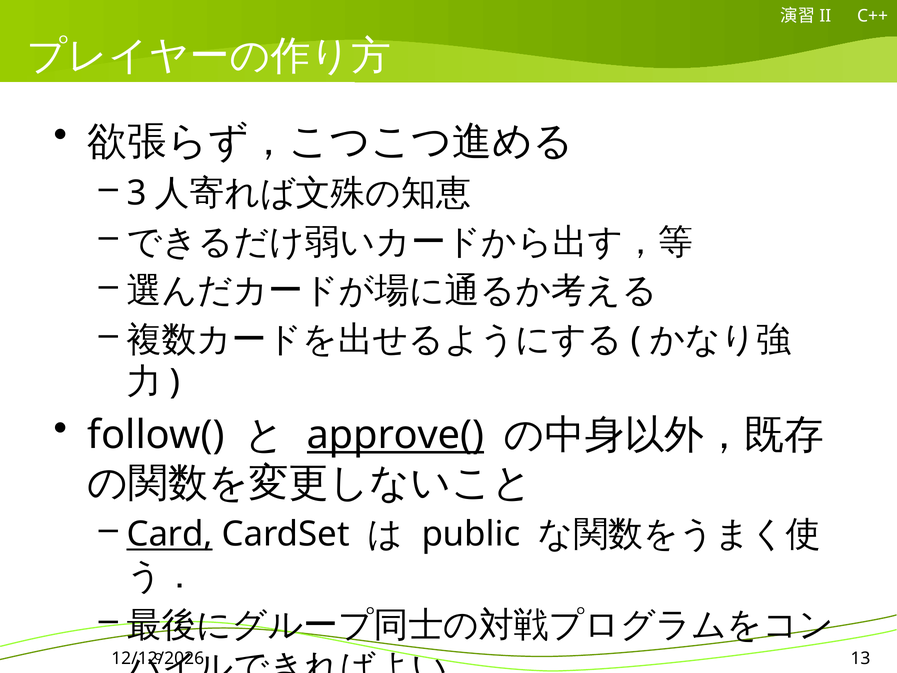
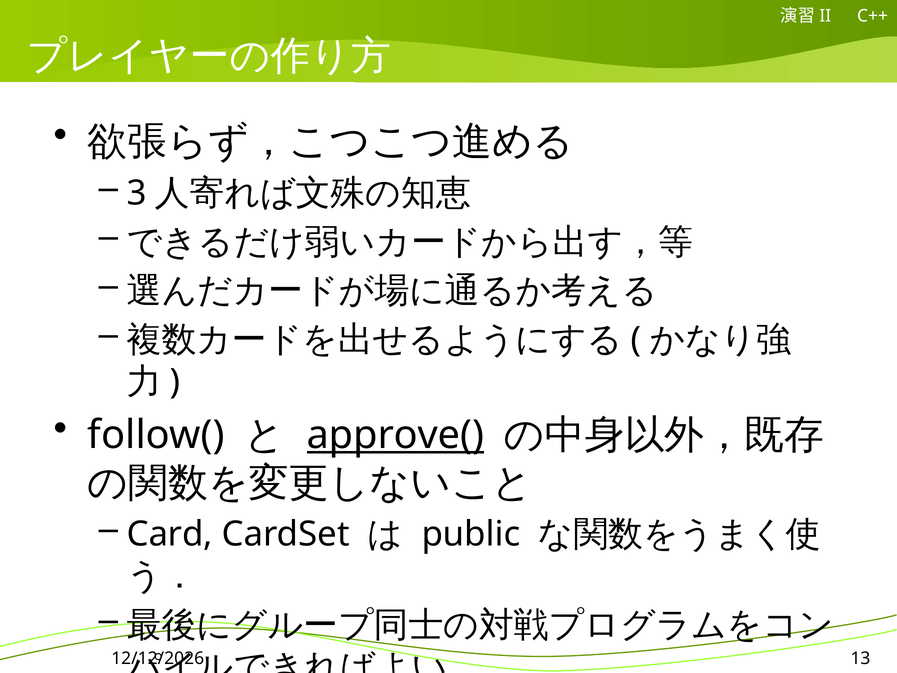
Card underline: present -> none
